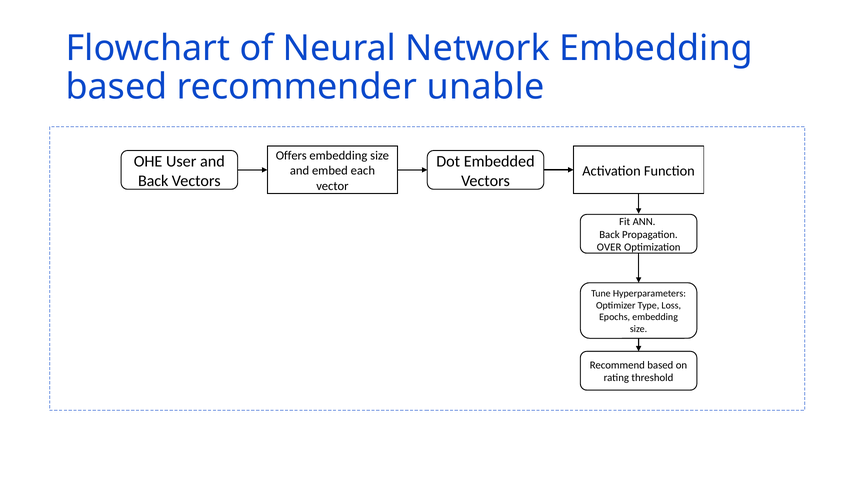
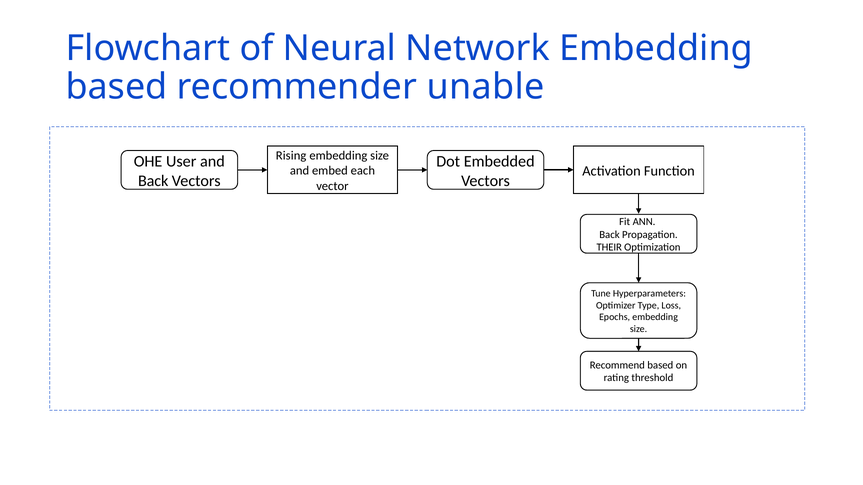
Offers: Offers -> Rising
OVER: OVER -> THEIR
